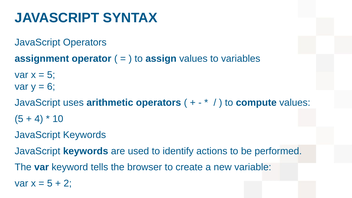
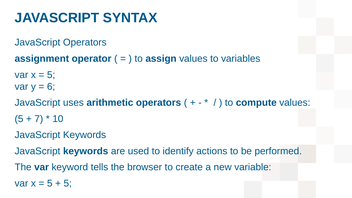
4: 4 -> 7
2 at (68, 183): 2 -> 5
